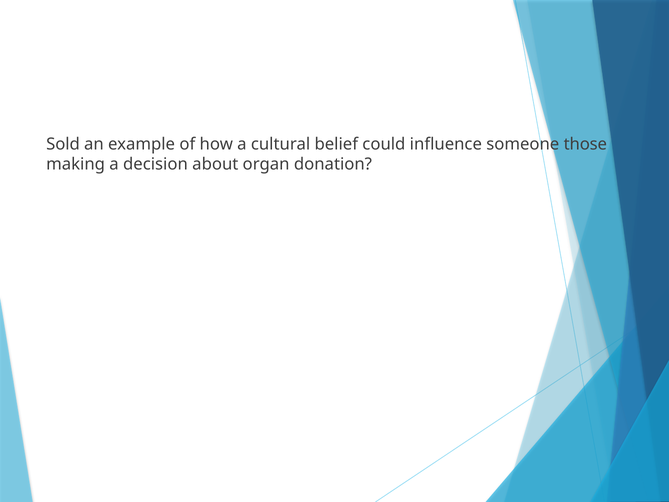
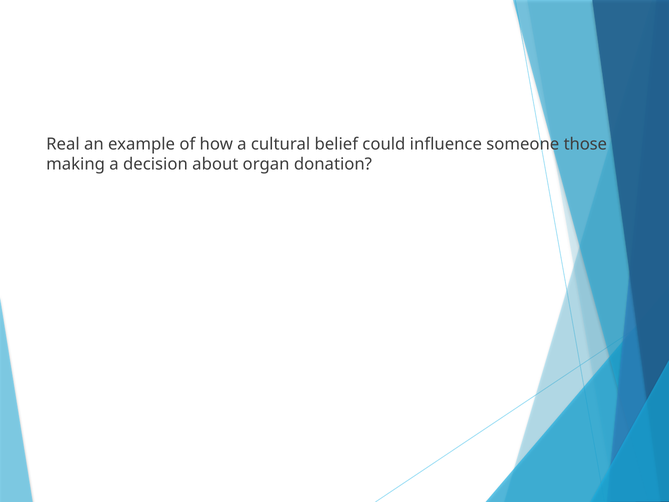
Sold: Sold -> Real
